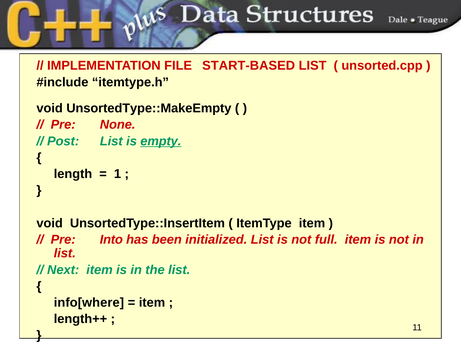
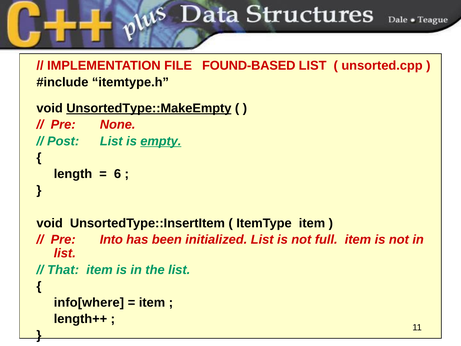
START-BASED: START-BASED -> FOUND-BASED
UnsortedType::MakeEmpty underline: none -> present
1: 1 -> 6
Next: Next -> That
